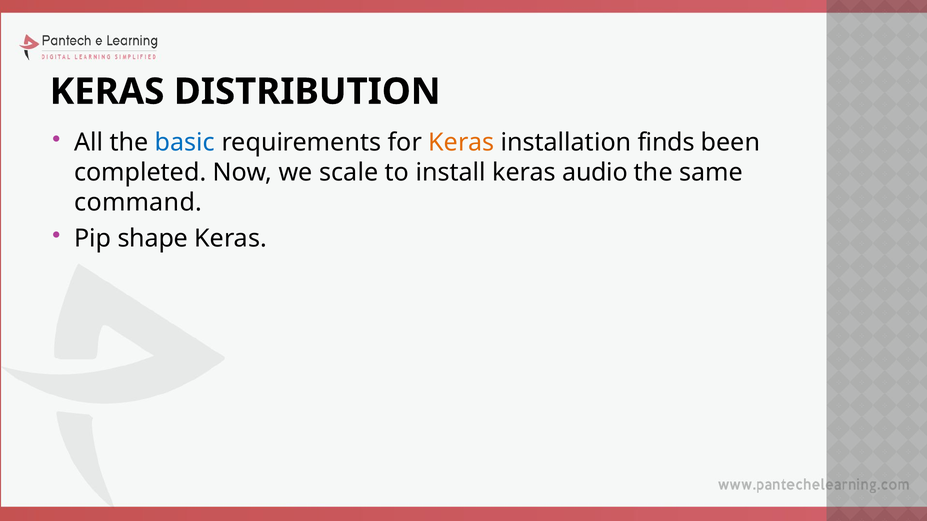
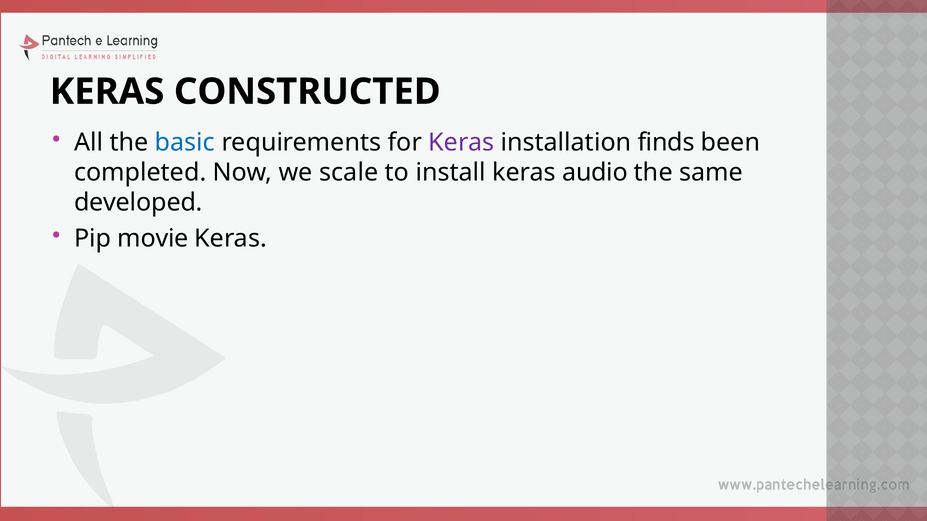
DISTRIBUTION: DISTRIBUTION -> CONSTRUCTED
Keras at (461, 143) colour: orange -> purple
command: command -> developed
shape: shape -> movie
